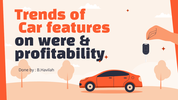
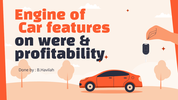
Trends: Trends -> Engine
